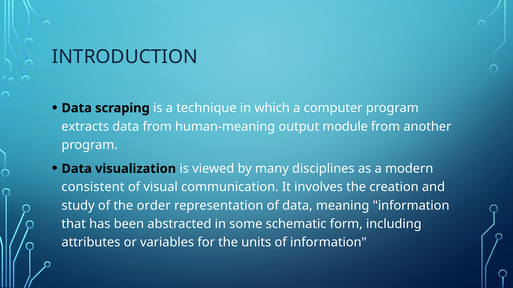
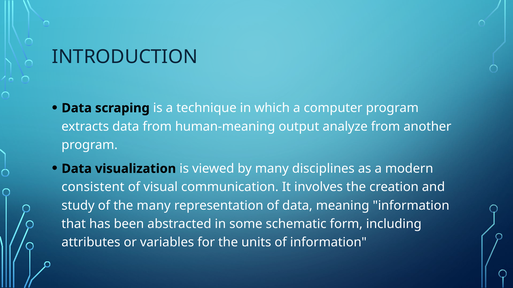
module: module -> analyze
the order: order -> many
